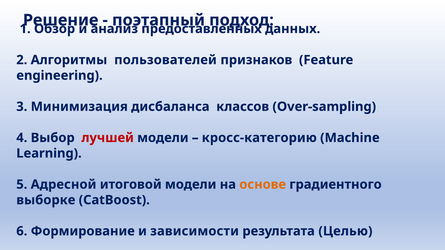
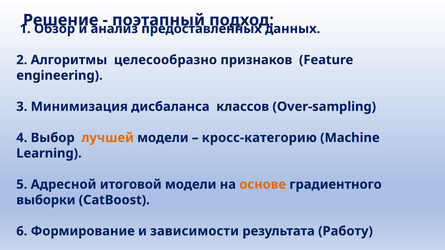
пользователей: пользователей -> целесообразно
лучшей colour: red -> orange
выборке: выборке -> выборки
Целью: Целью -> Работу
